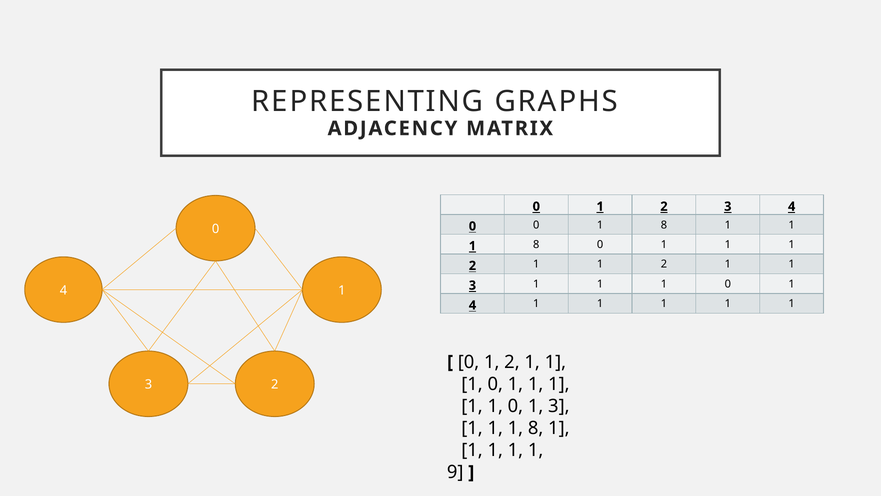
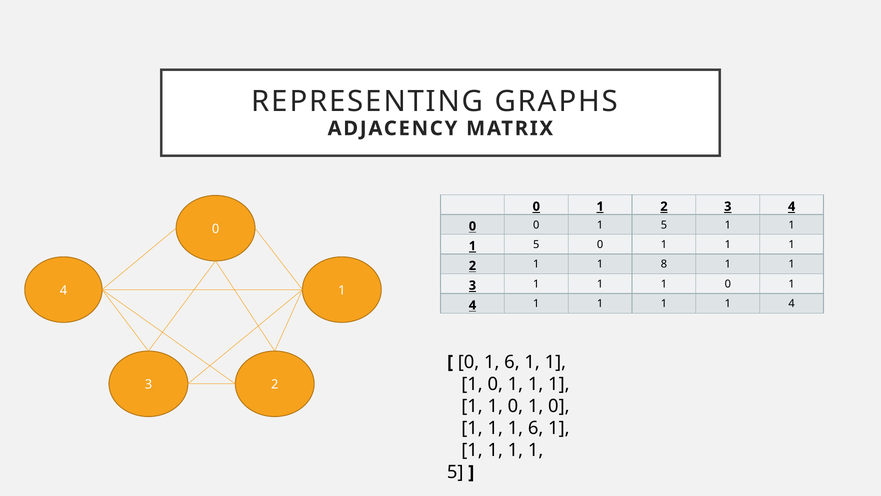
0 1 8: 8 -> 5
8 at (536, 244): 8 -> 5
2 at (664, 264): 2 -> 8
1 at (792, 304): 1 -> 4
2 at (512, 362): 2 -> 6
0 1 3: 3 -> 0
8 at (536, 428): 8 -> 6
9 at (455, 472): 9 -> 5
